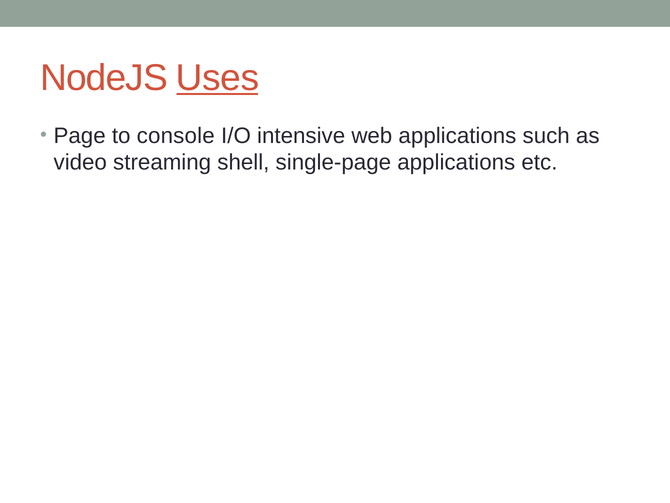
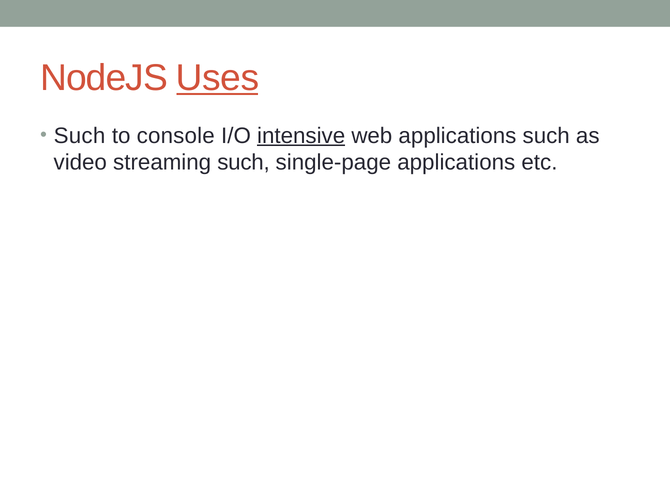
Page at (80, 136): Page -> Such
intensive underline: none -> present
streaming shell: shell -> such
